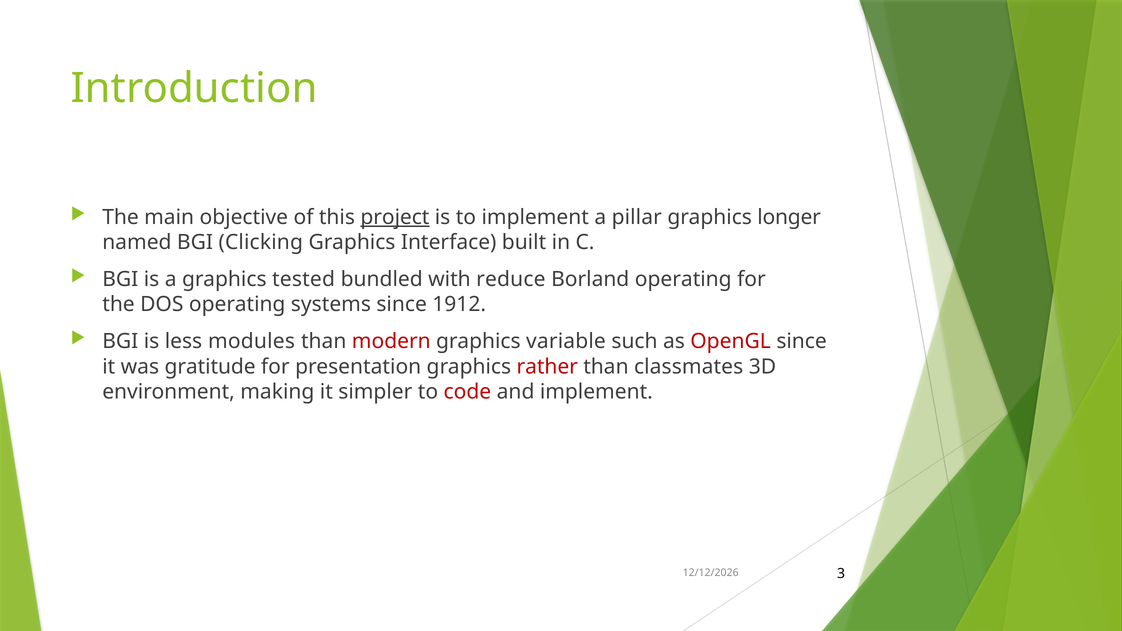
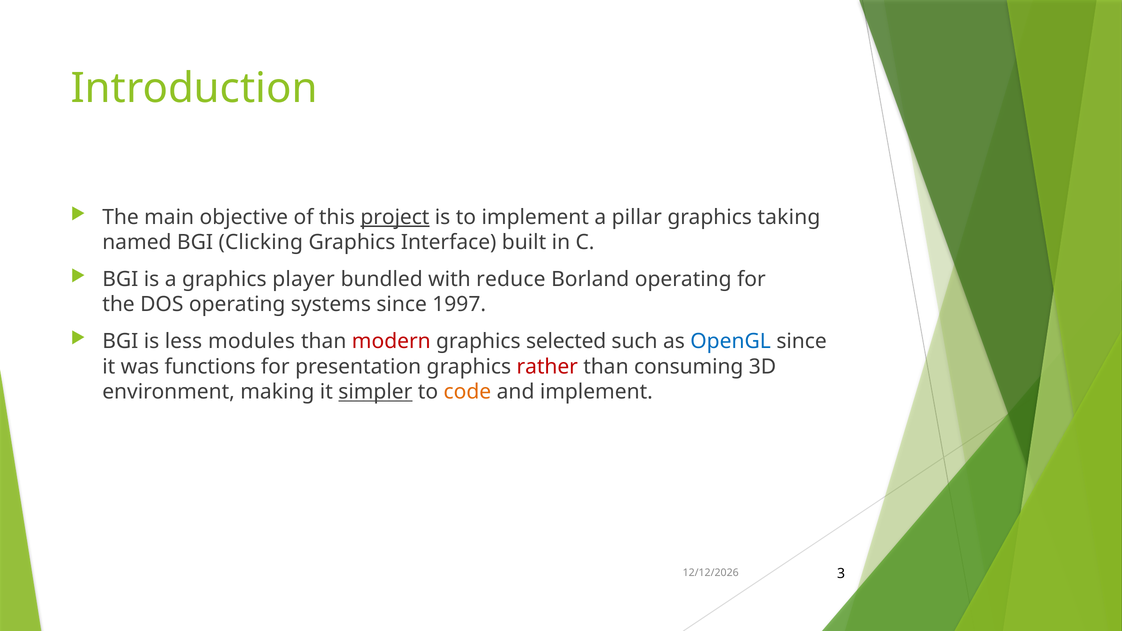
longer: longer -> taking
tested: tested -> player
1912: 1912 -> 1997
variable: variable -> selected
OpenGL colour: red -> blue
gratitude: gratitude -> functions
classmates: classmates -> consuming
simpler underline: none -> present
code colour: red -> orange
